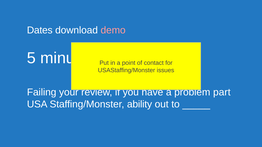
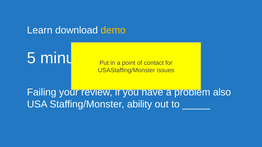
Dates: Dates -> Learn
demo colour: pink -> yellow
part: part -> also
